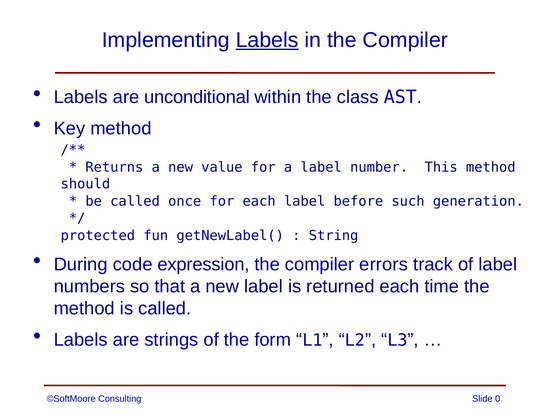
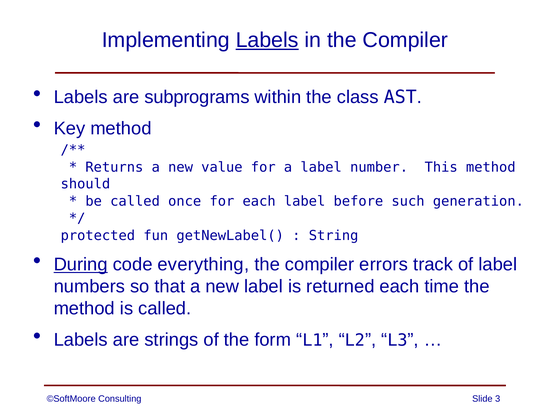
unconditional: unconditional -> subprograms
During underline: none -> present
expression: expression -> everything
0: 0 -> 3
